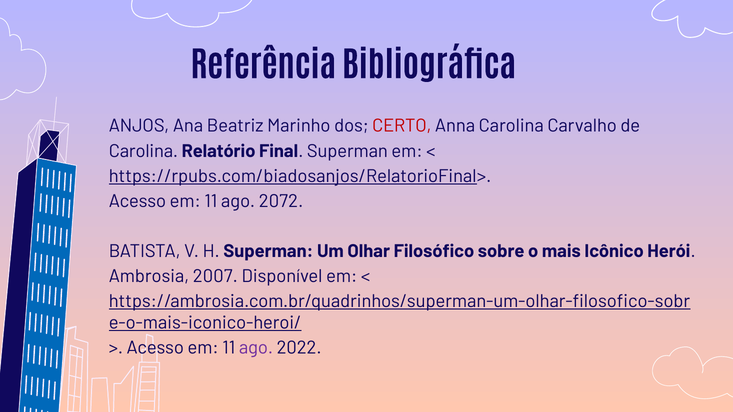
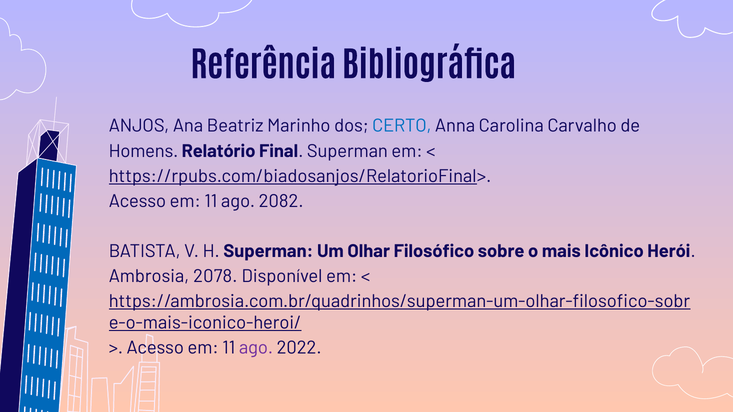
CERTO colour: red -> blue
Carolina at (143, 151): Carolina -> Homens
2072: 2072 -> 2082
2007: 2007 -> 2078
